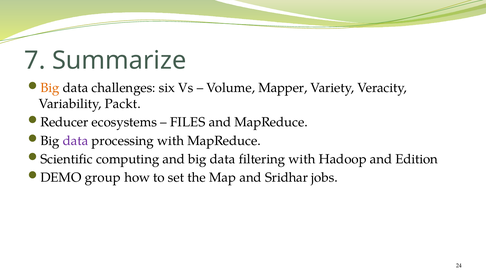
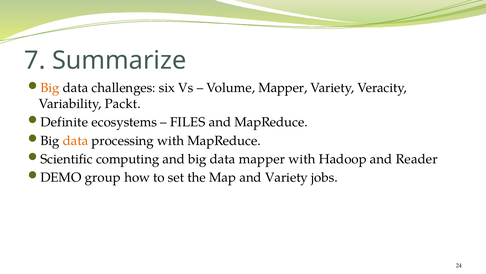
Reducer: Reducer -> Definite
data at (76, 140) colour: purple -> orange
data filtering: filtering -> mapper
Edition: Edition -> Reader
and Sridhar: Sridhar -> Variety
